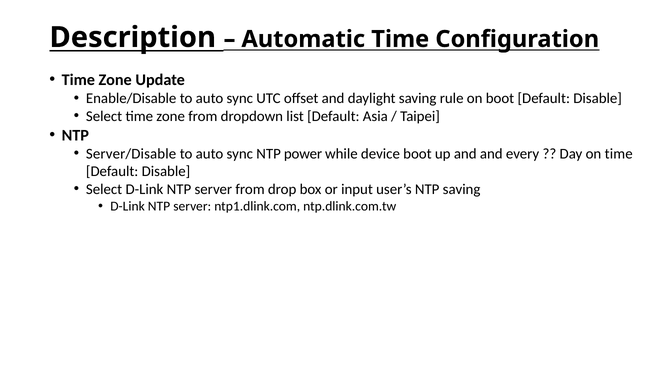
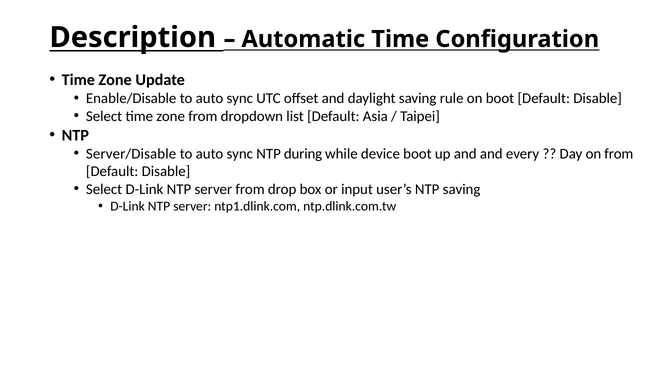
power: power -> during
on time: time -> from
